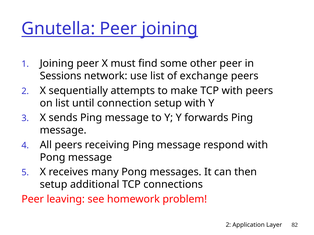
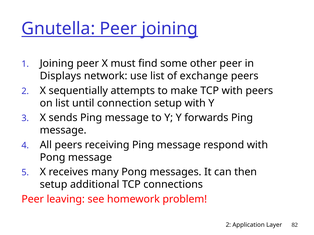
Sessions: Sessions -> Displays
